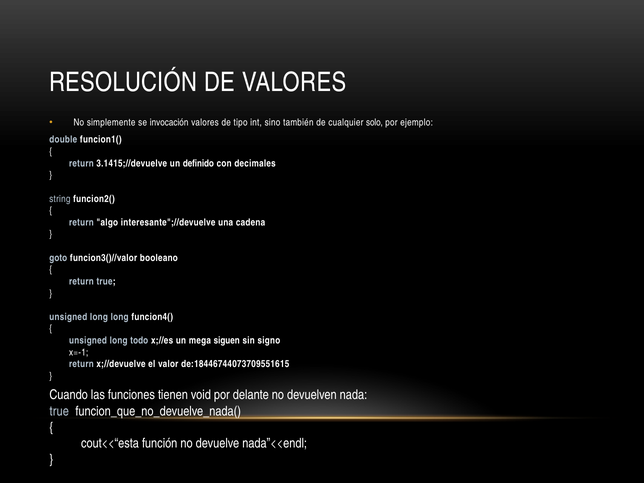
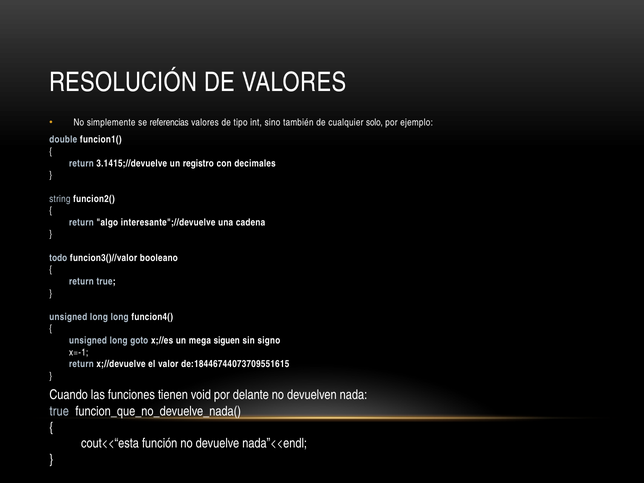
invocación: invocación -> referencias
definido: definido -> registro
goto: goto -> todo
todo: todo -> goto
